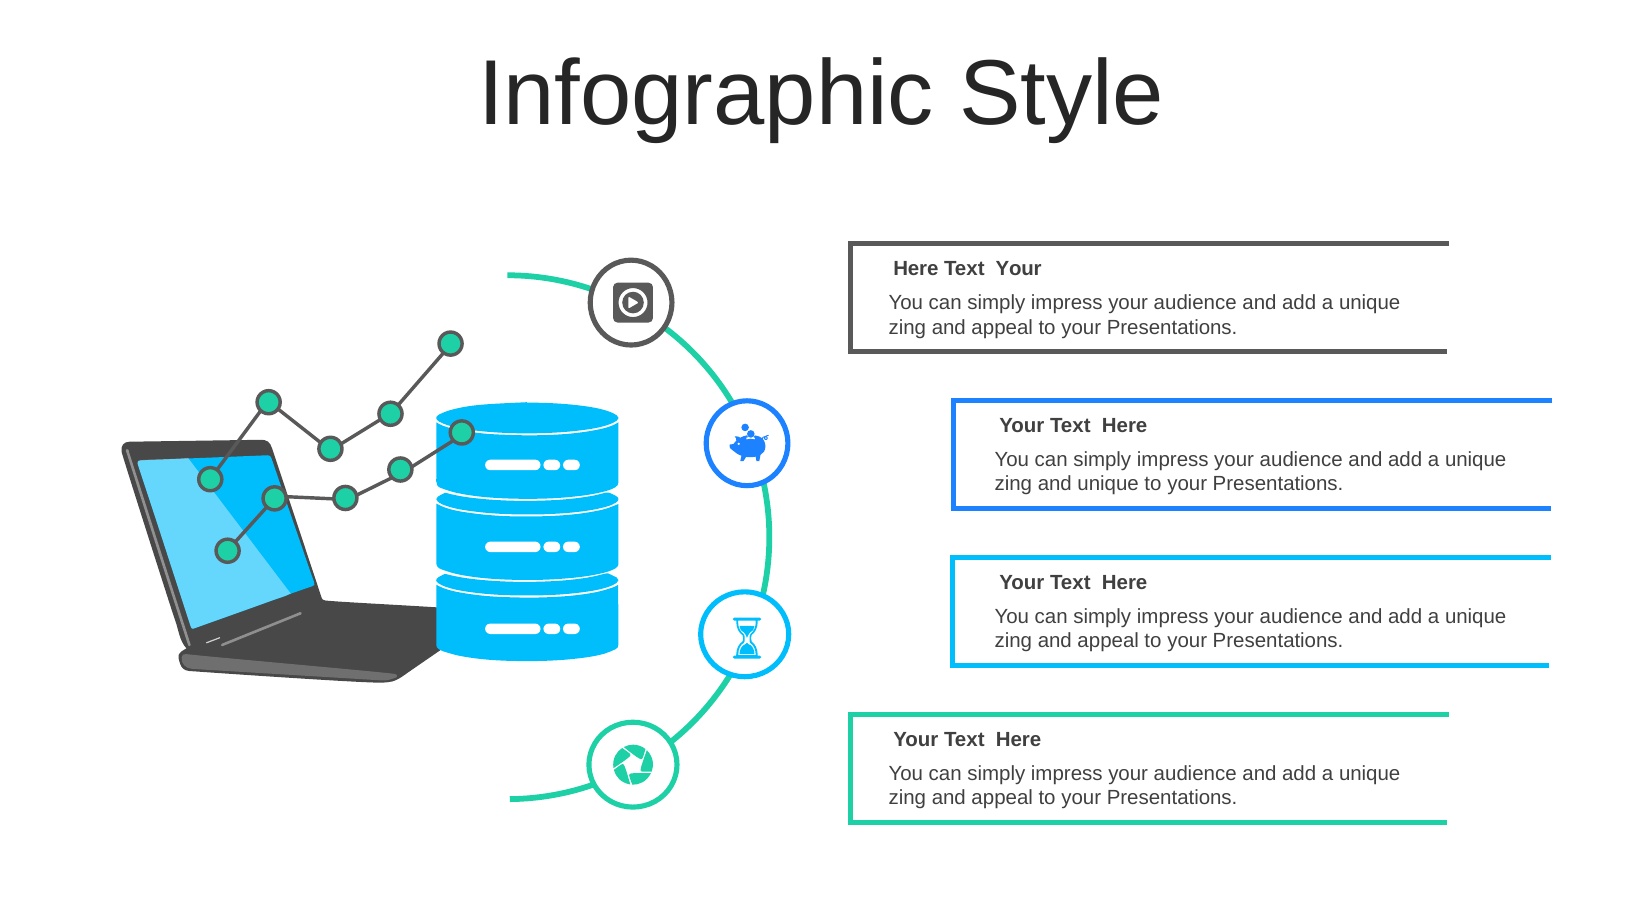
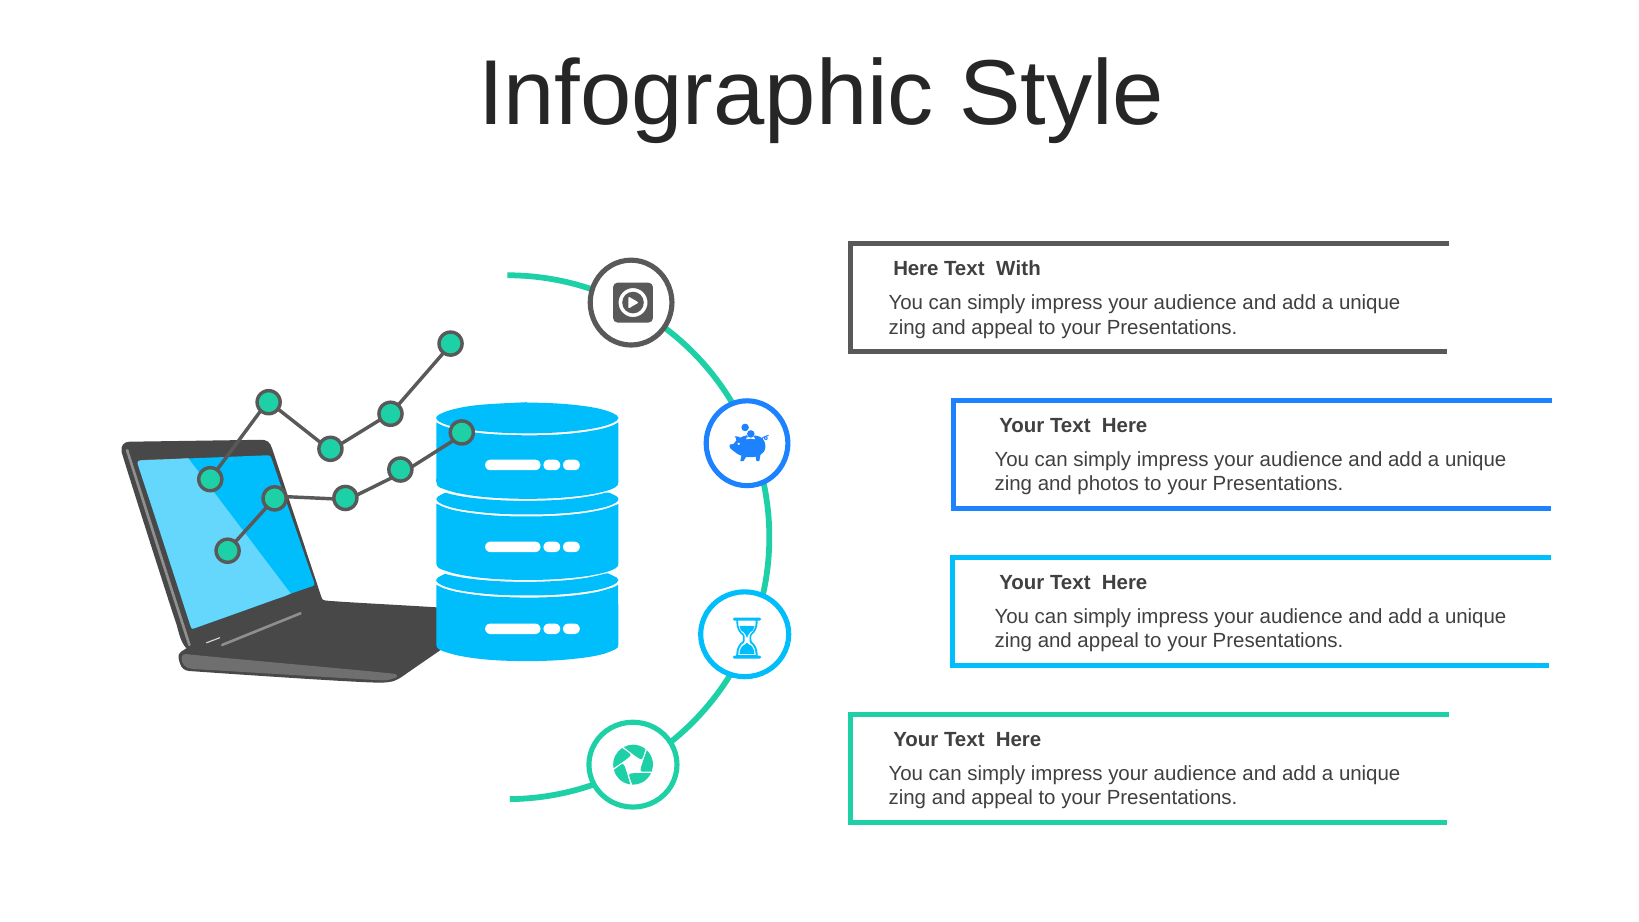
Text Your: Your -> With
and unique: unique -> photos
